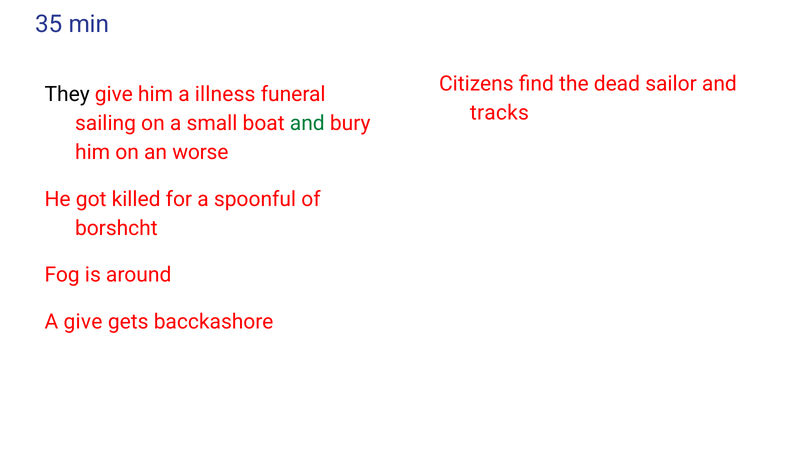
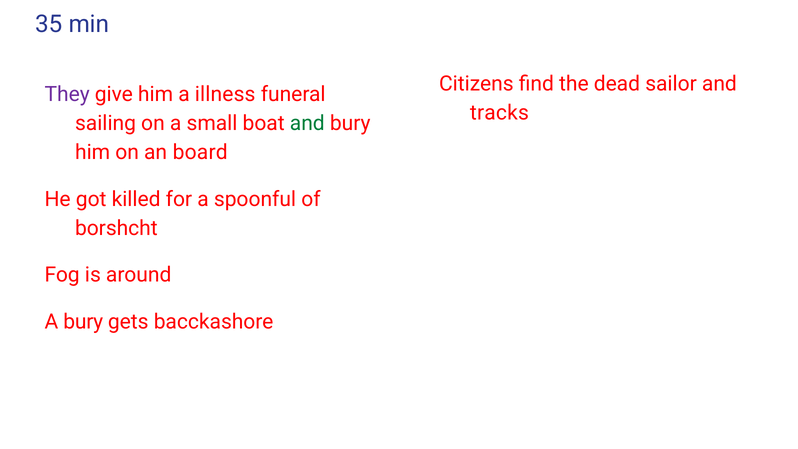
They colour: black -> purple
worse: worse -> board
A give: give -> bury
